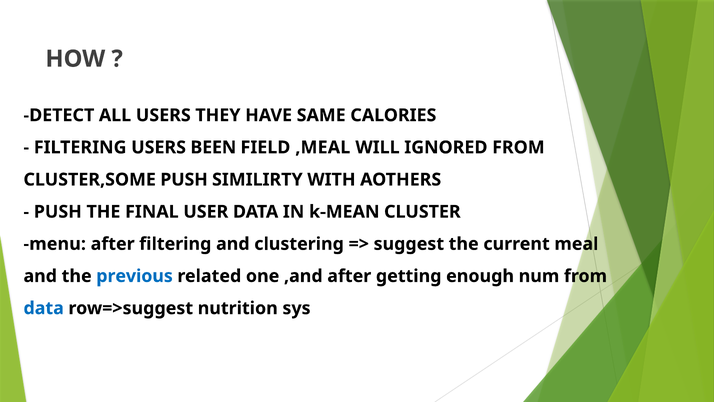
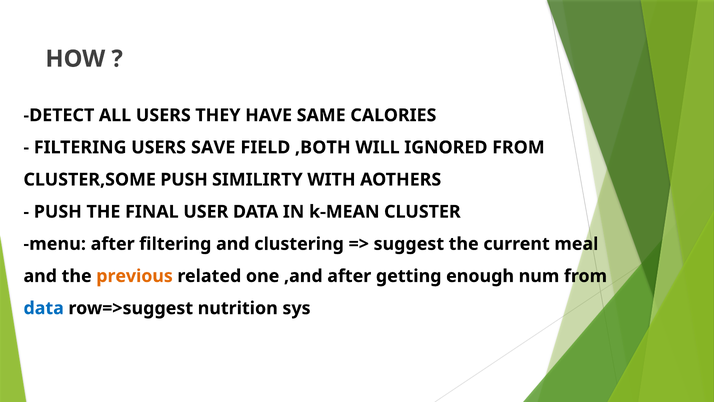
BEEN: BEEN -> SAVE
,MEAL: ,MEAL -> ,BOTH
previous colour: blue -> orange
